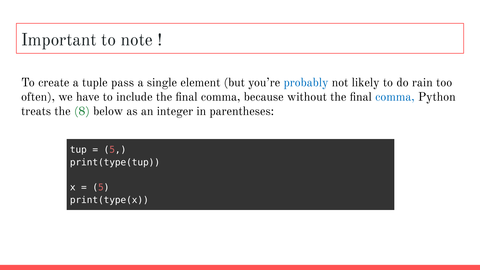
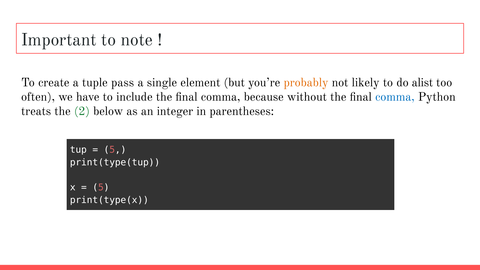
probably colour: blue -> orange
rain: rain -> alist
8: 8 -> 2
